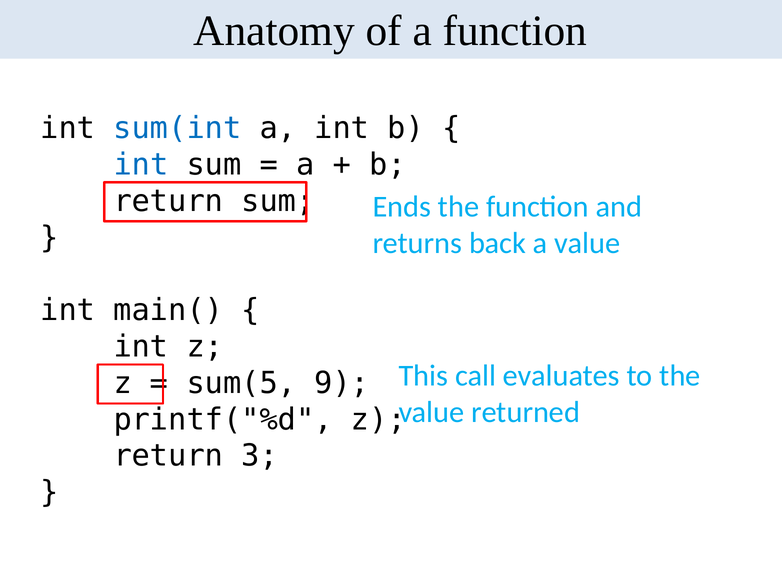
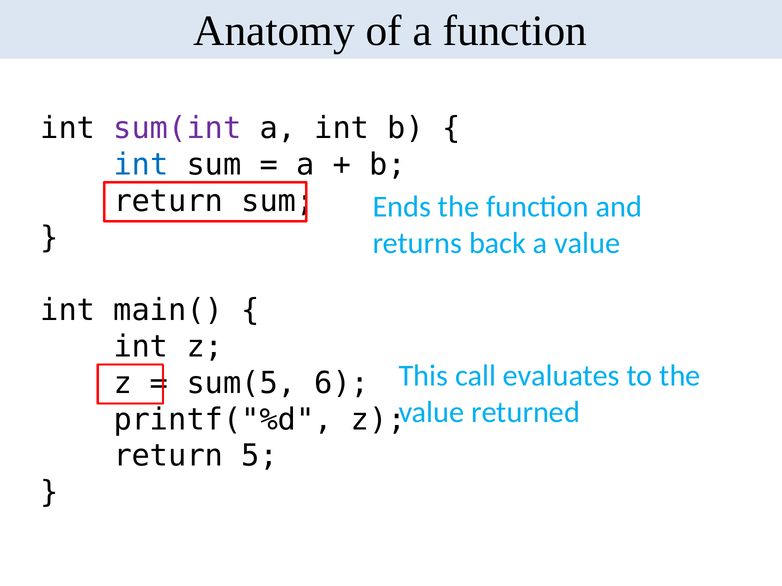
sum(int colour: blue -> purple
9: 9 -> 6
3: 3 -> 5
